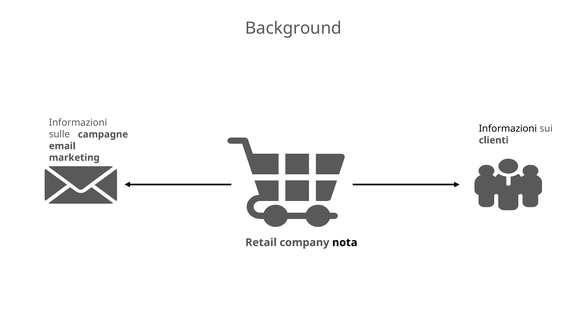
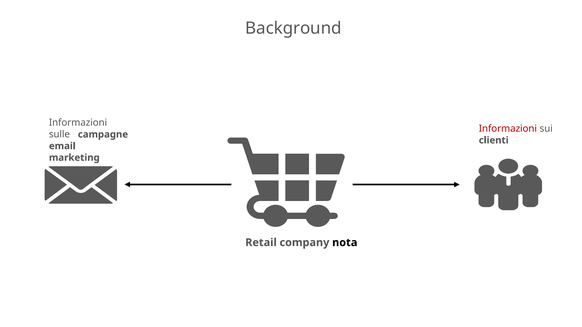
Informazioni at (508, 129) colour: black -> red
